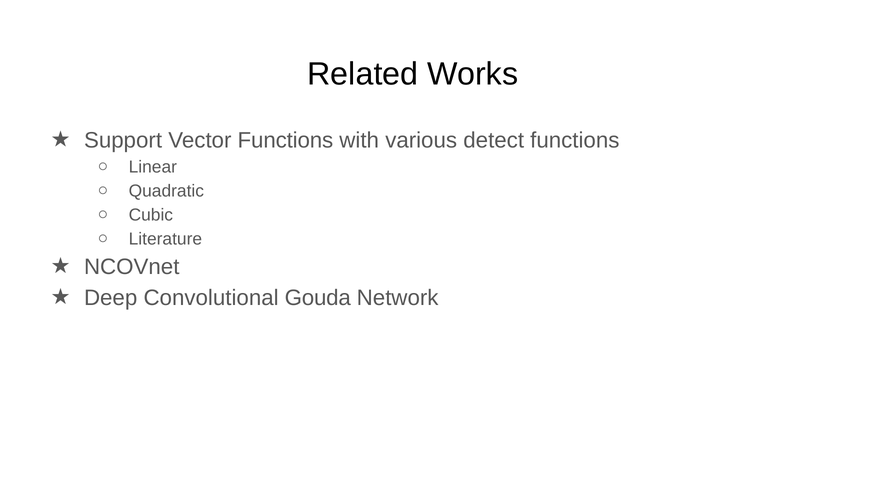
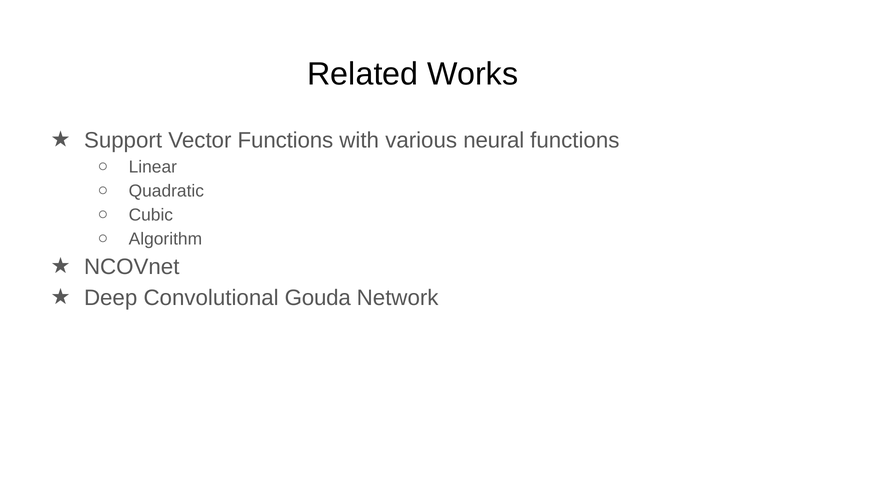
detect: detect -> neural
Literature: Literature -> Algorithm
